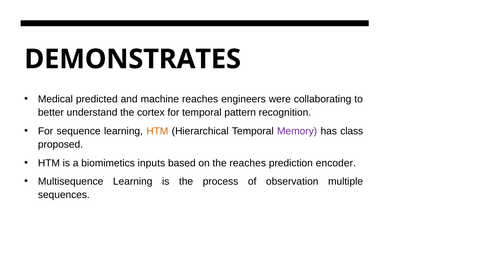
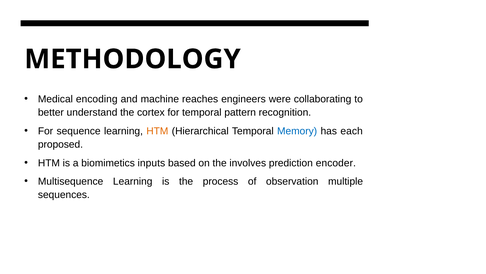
DEMONSTRATES: DEMONSTRATES -> METHODOLOGY
predicted: predicted -> encoding
Memory colour: purple -> blue
class: class -> each
the reaches: reaches -> involves
